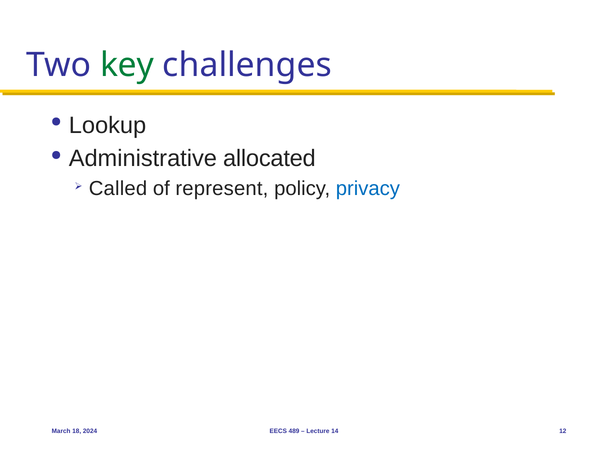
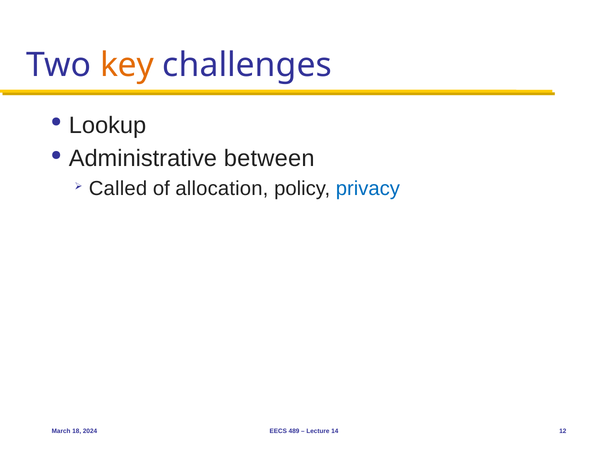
key colour: green -> orange
allocated: allocated -> between
represent: represent -> allocation
